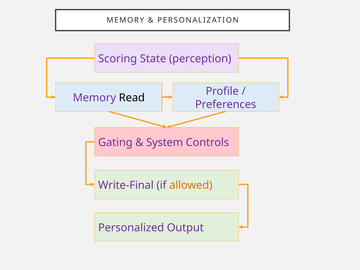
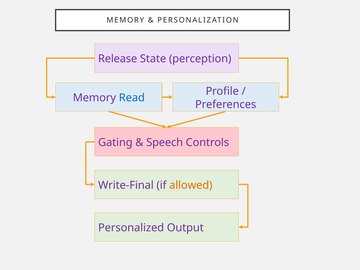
Scoring: Scoring -> Release
Read colour: black -> blue
System: System -> Speech
